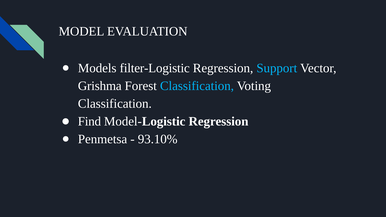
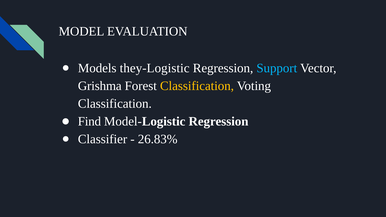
filter-Logistic: filter-Logistic -> they-Logistic
Classification at (197, 86) colour: light blue -> yellow
Penmetsa: Penmetsa -> Classifier
93.10%: 93.10% -> 26.83%
